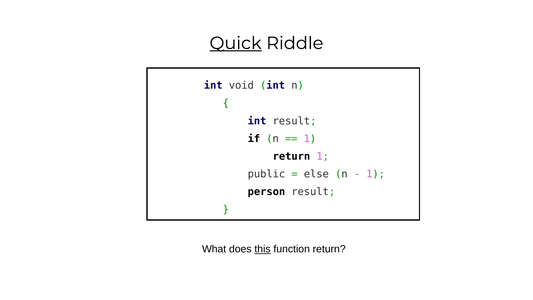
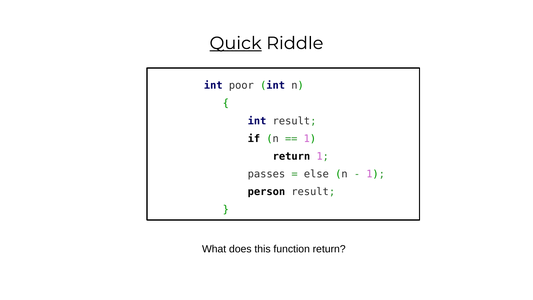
void: void -> poor
public: public -> passes
this underline: present -> none
